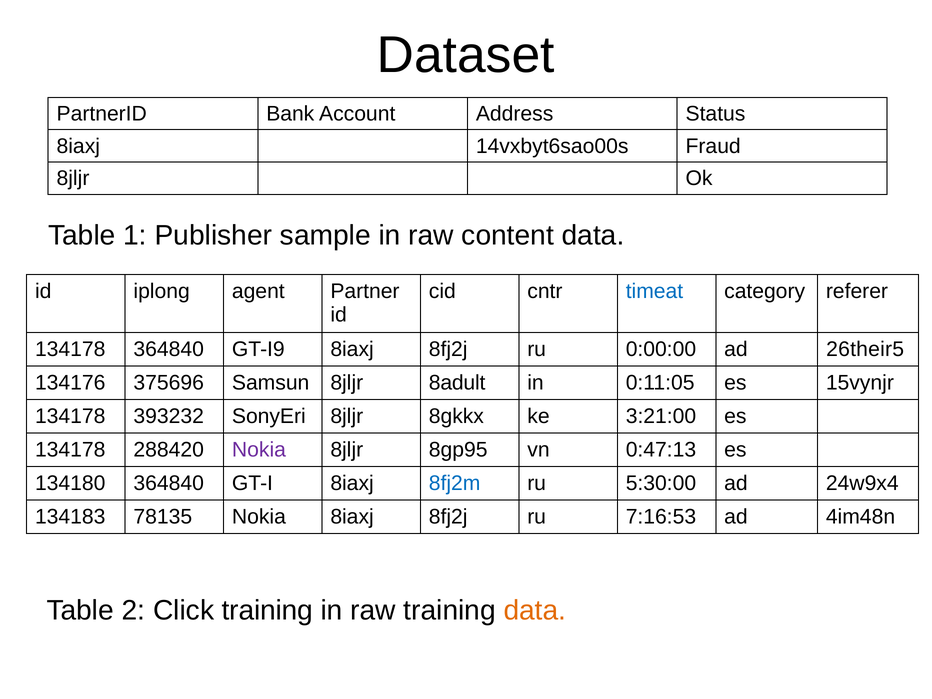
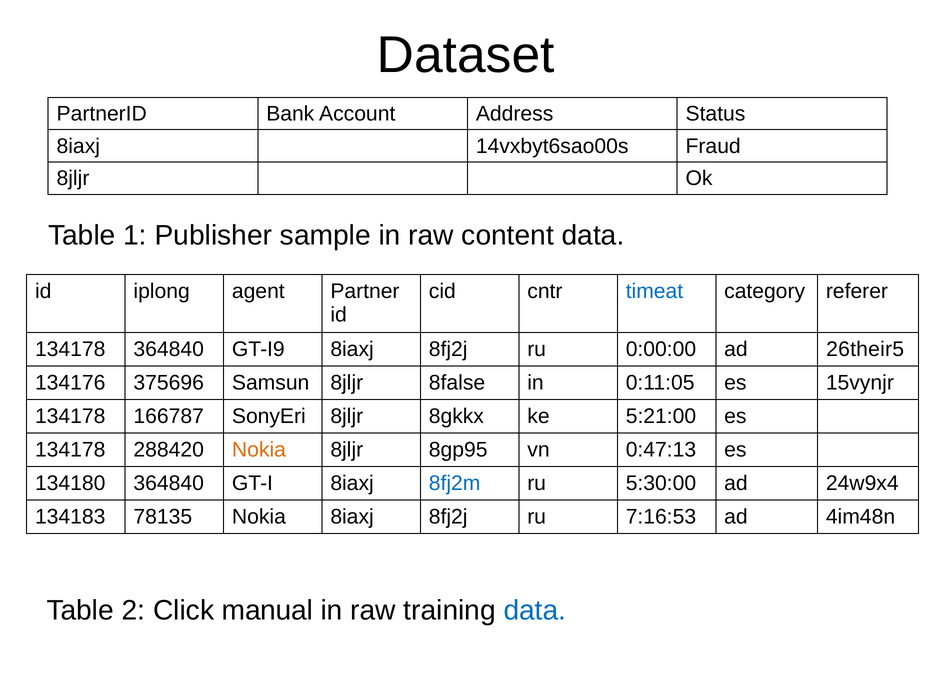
8adult: 8adult -> 8false
393232: 393232 -> 166787
3:21:00: 3:21:00 -> 5:21:00
Nokia at (259, 450) colour: purple -> orange
Click training: training -> manual
data at (535, 610) colour: orange -> blue
